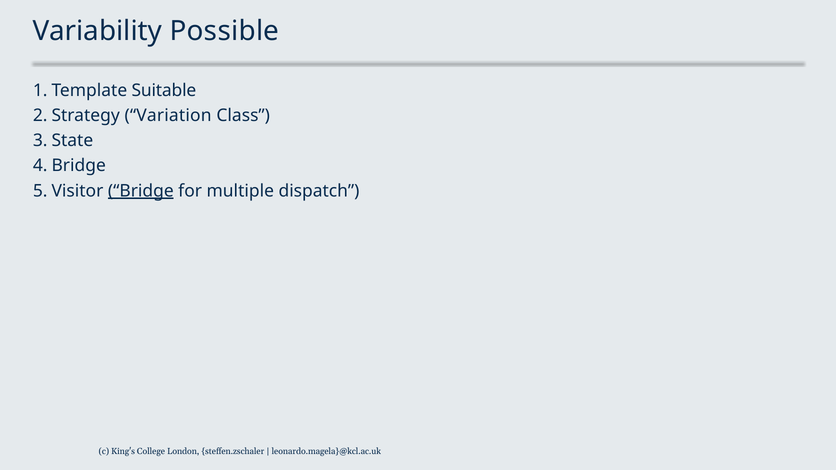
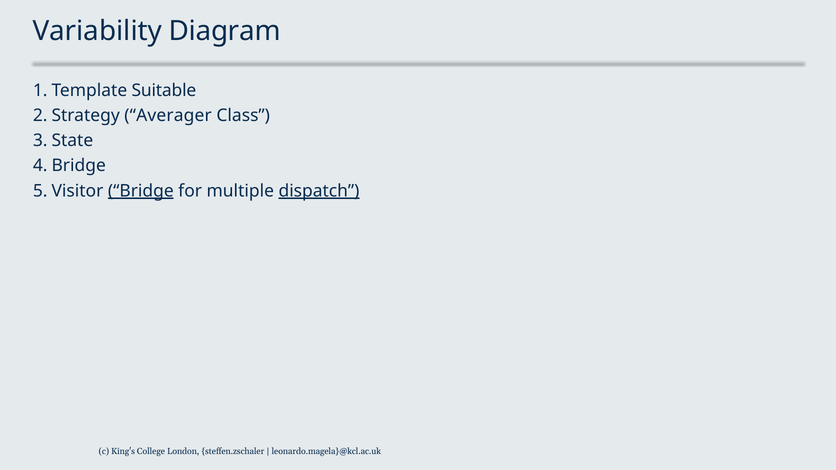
Possible: Possible -> Diagram
Variation: Variation -> Averager
dispatch underline: none -> present
